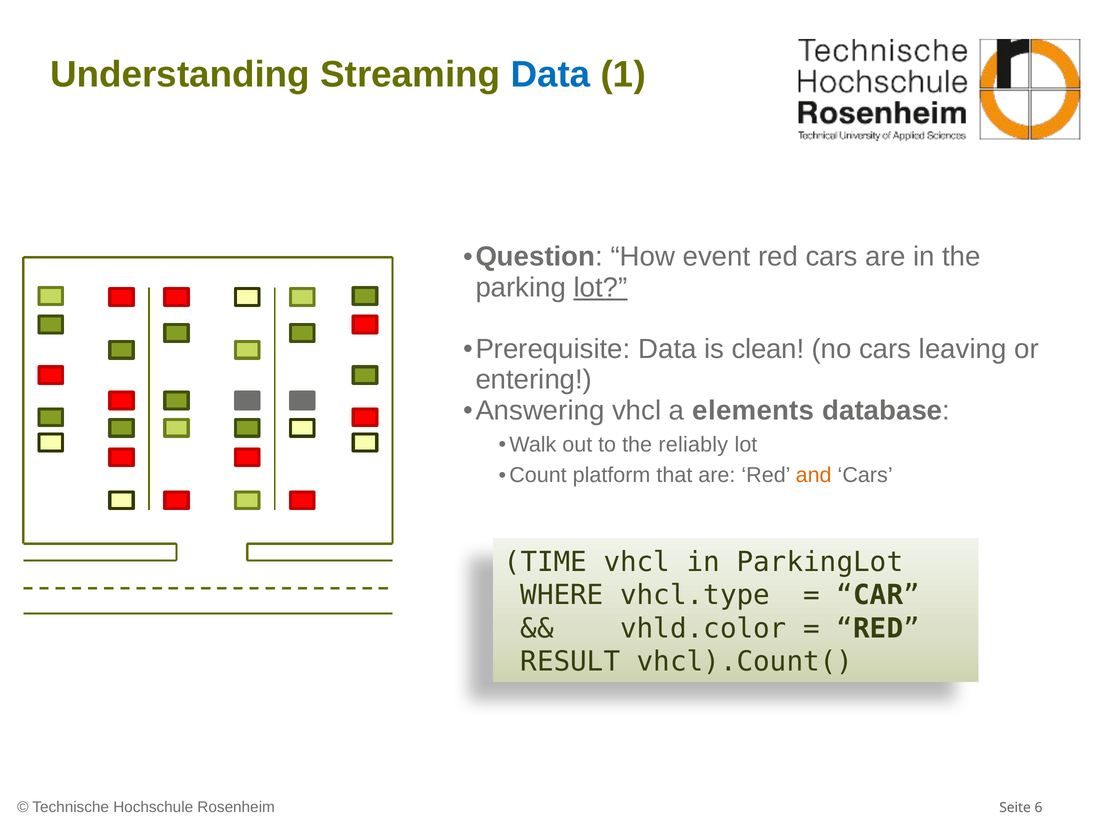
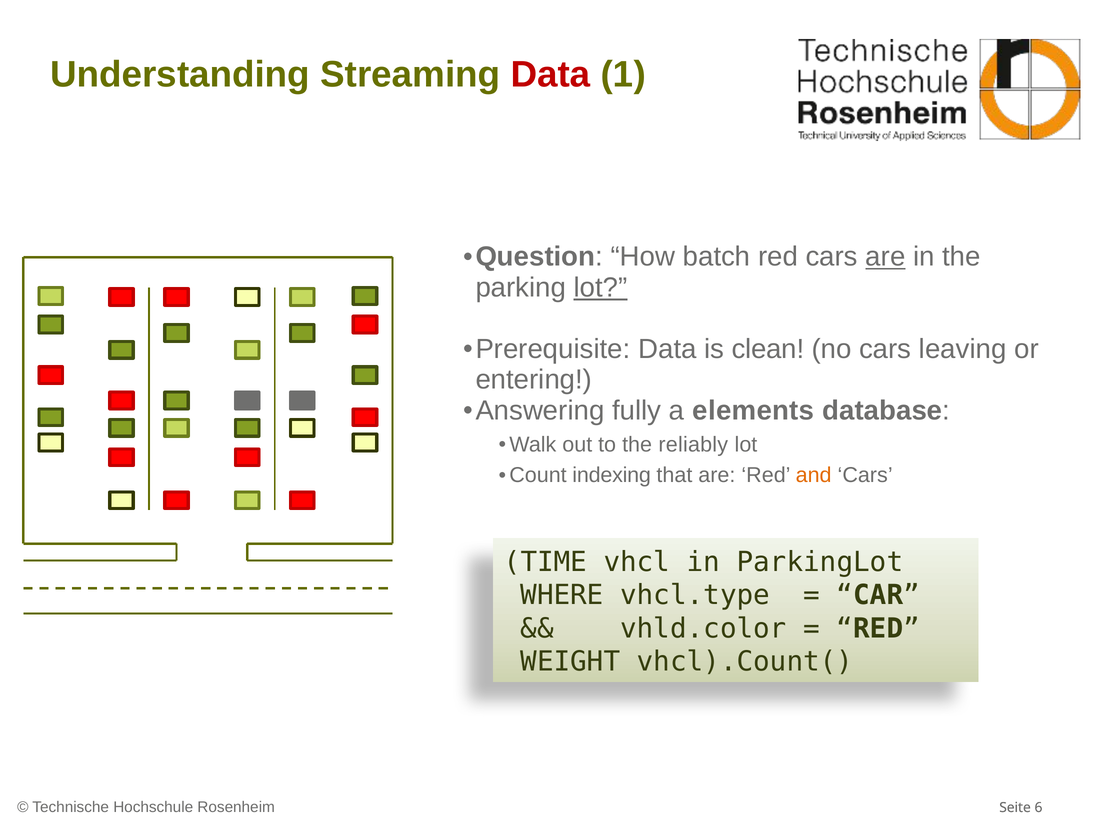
Data at (551, 74) colour: blue -> red
event: event -> batch
are at (885, 257) underline: none -> present
Answering vhcl: vhcl -> fully
platform: platform -> indexing
RESULT: RESULT -> WEIGHT
